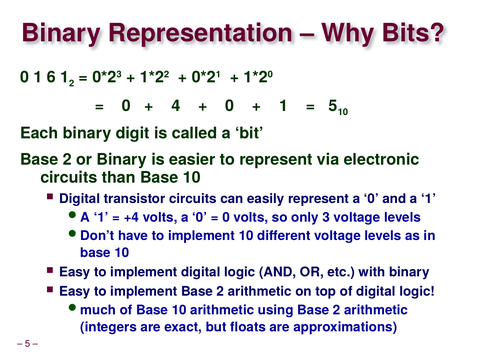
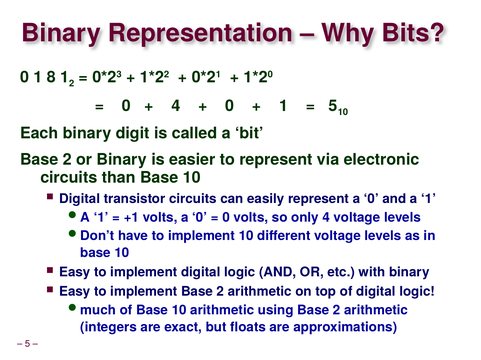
6: 6 -> 8
+4: +4 -> +1
only 3: 3 -> 4
